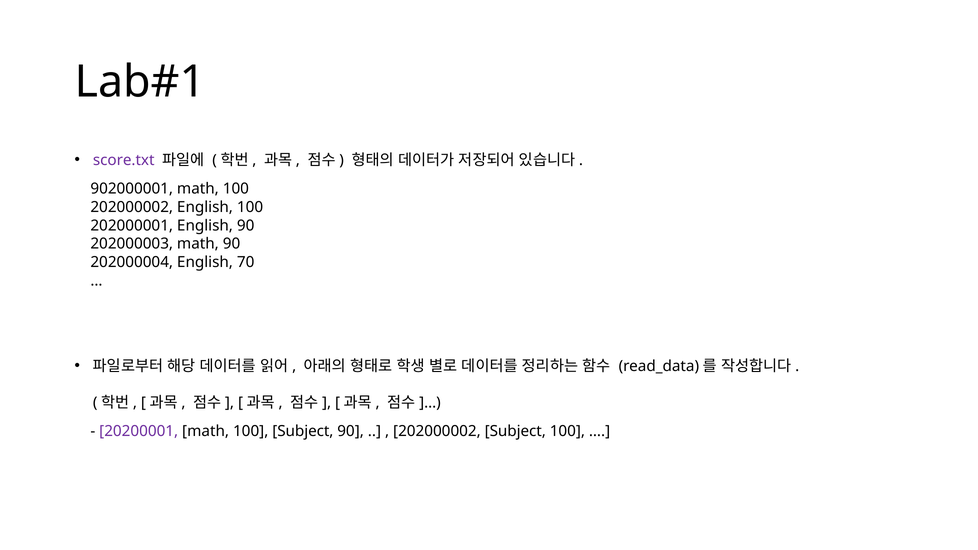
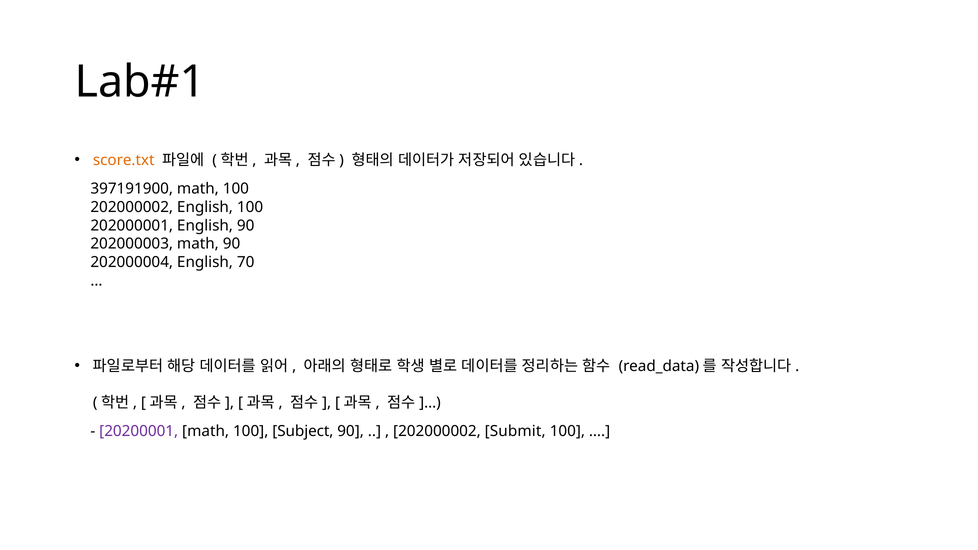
score.txt colour: purple -> orange
902000001: 902000001 -> 397191900
202000002 Subject: Subject -> Submit
